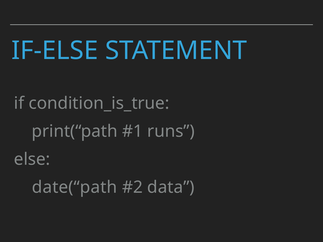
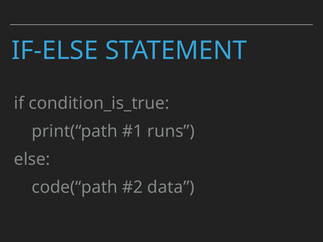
date(“path: date(“path -> code(“path
